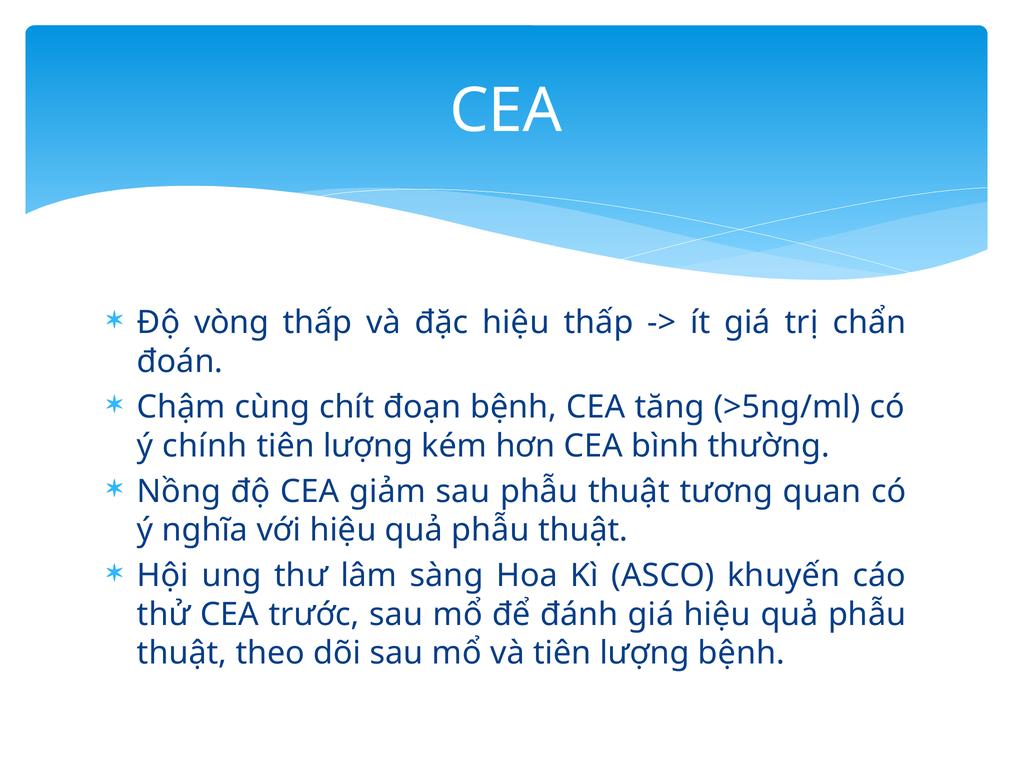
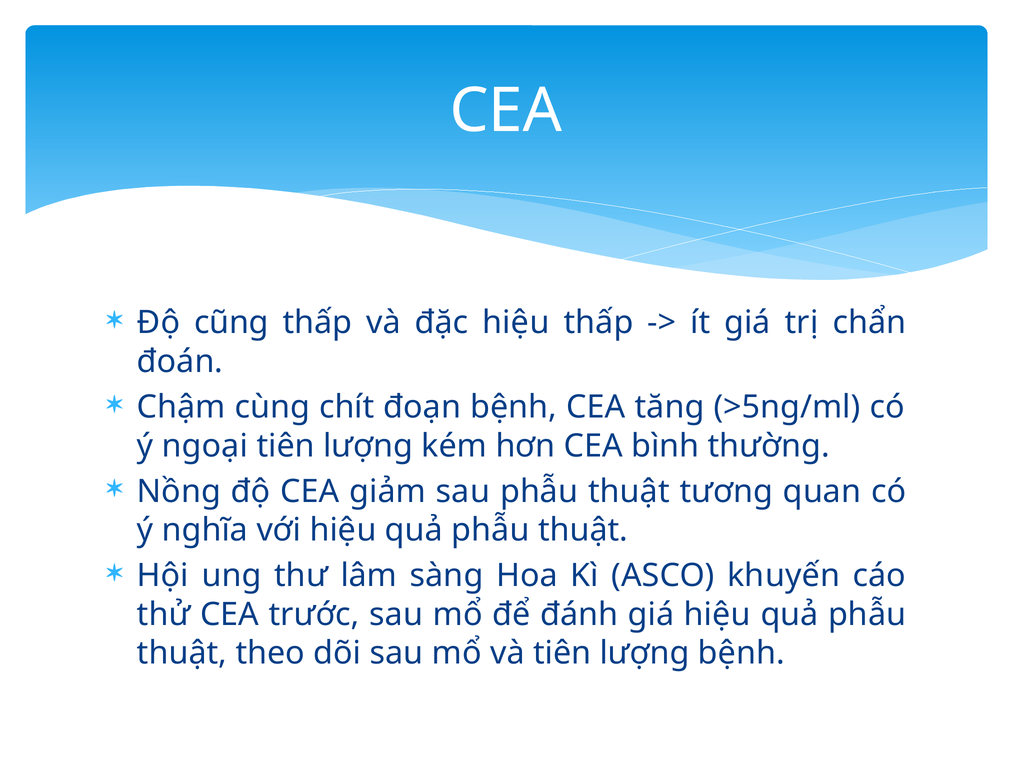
vòng: vòng -> cũng
chính: chính -> ngoại
